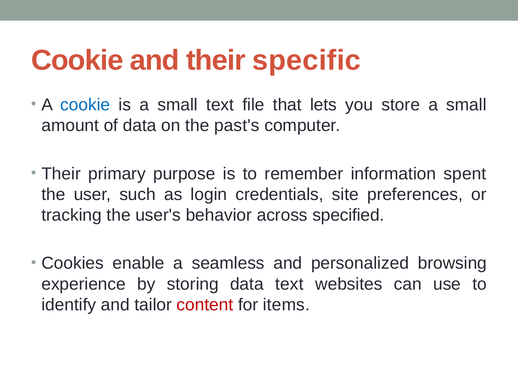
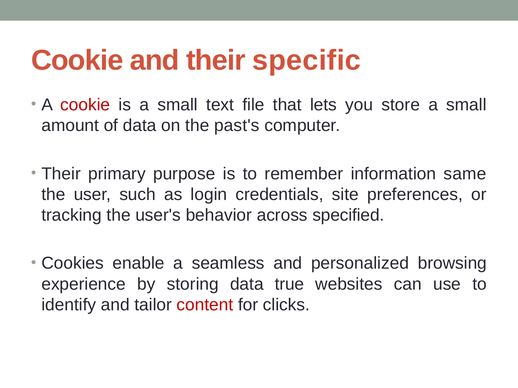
cookie at (85, 105) colour: blue -> red
spent: spent -> same
data text: text -> true
items: items -> clicks
